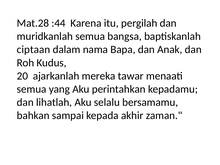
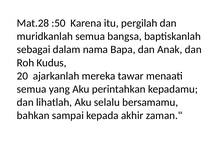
:44: :44 -> :50
ciptaan: ciptaan -> sebagai
